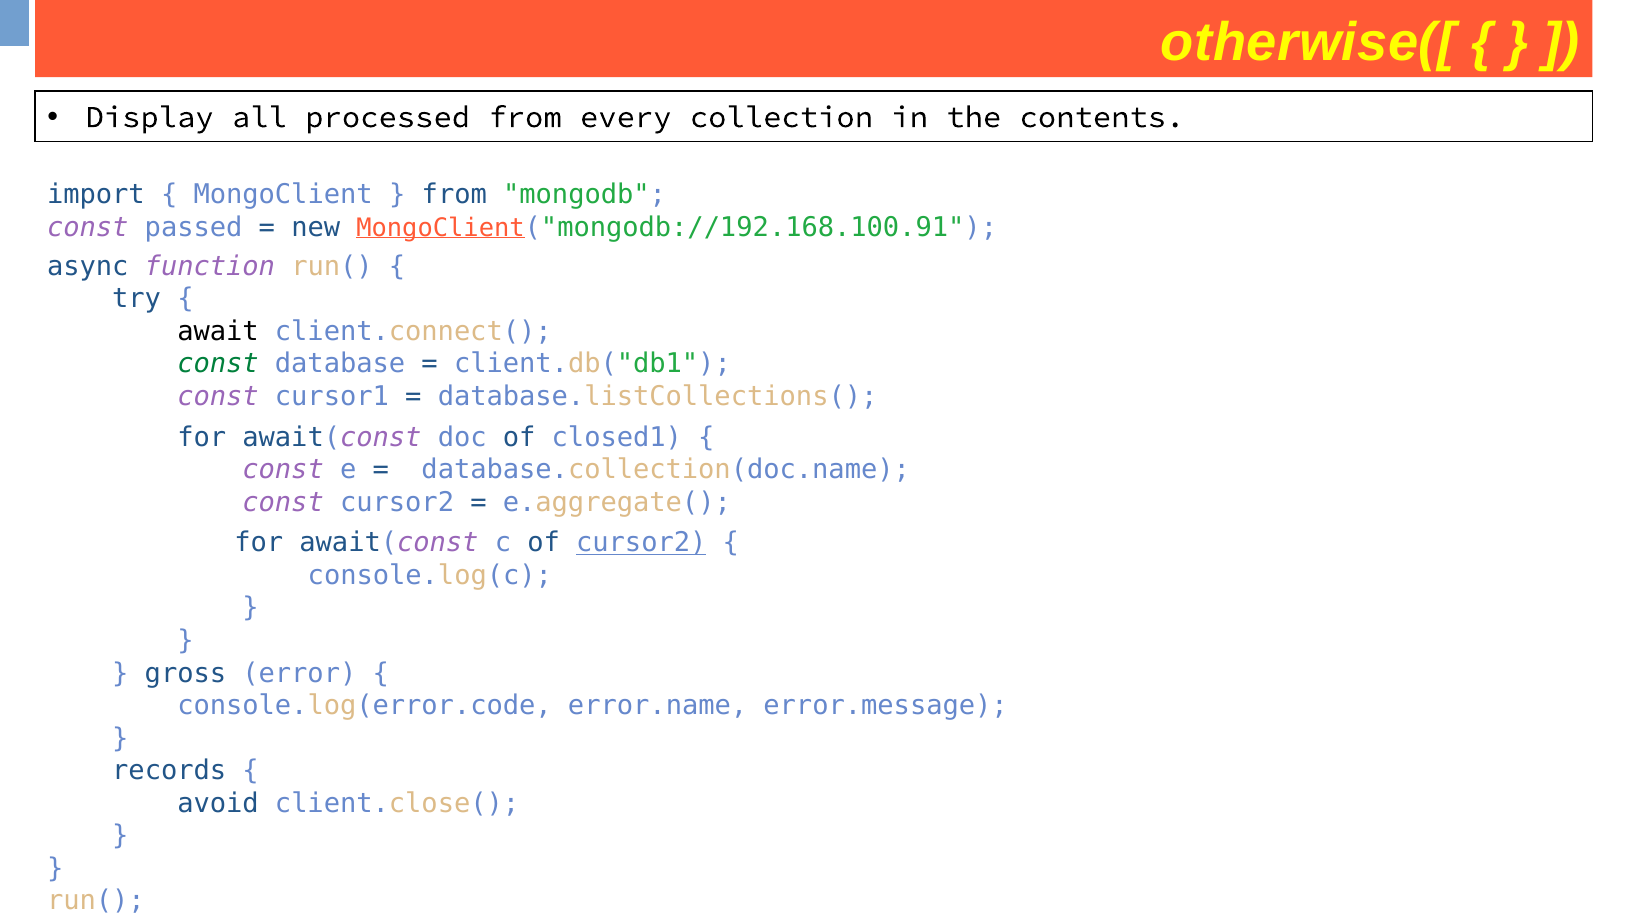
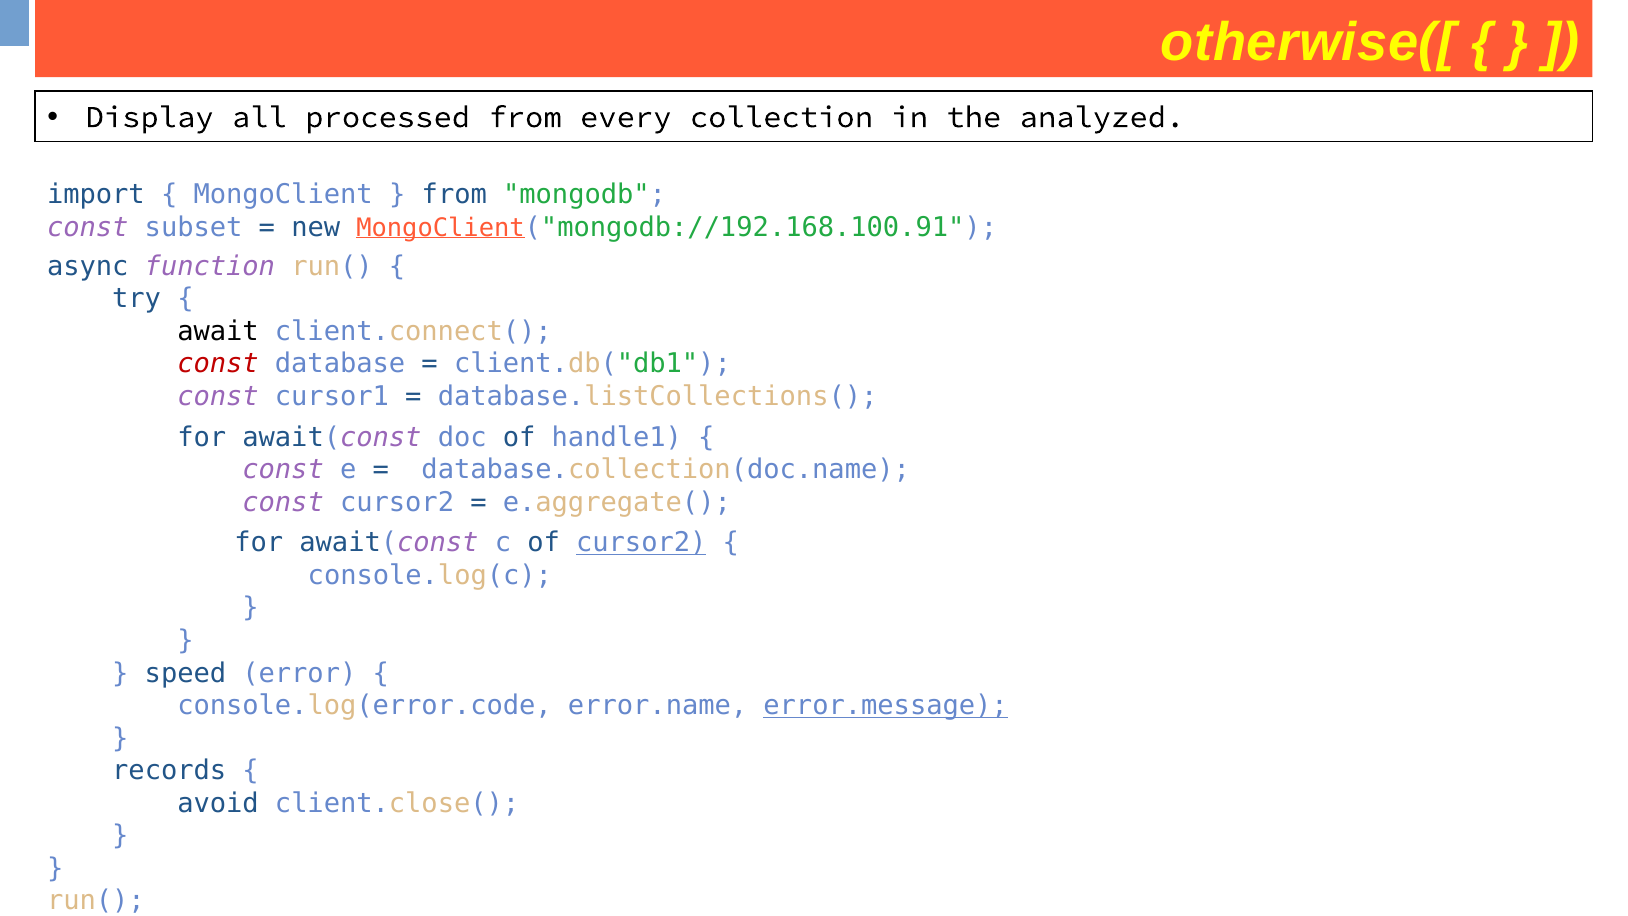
contents: contents -> analyzed
passed: passed -> subset
const at (218, 364) colour: green -> red
closed1: closed1 -> handle1
gross: gross -> speed
error.message underline: none -> present
